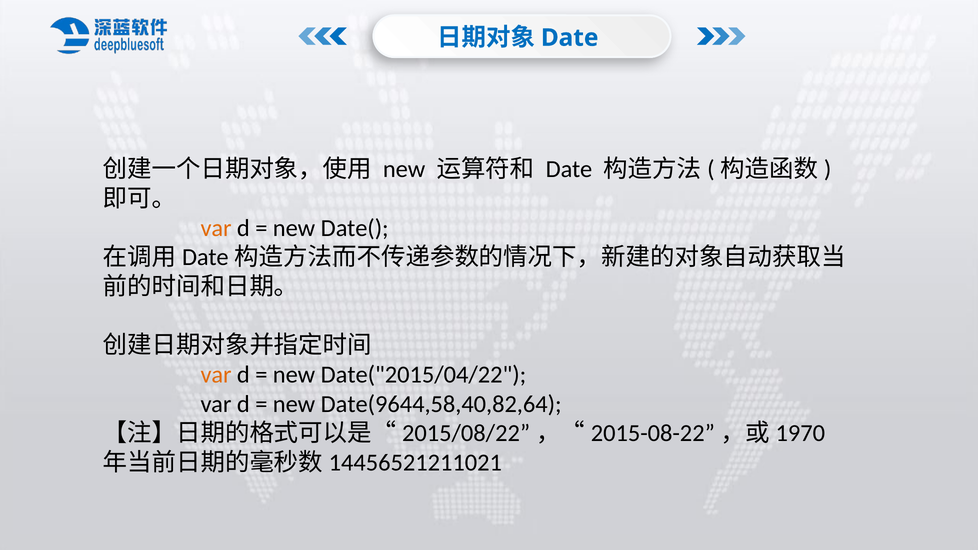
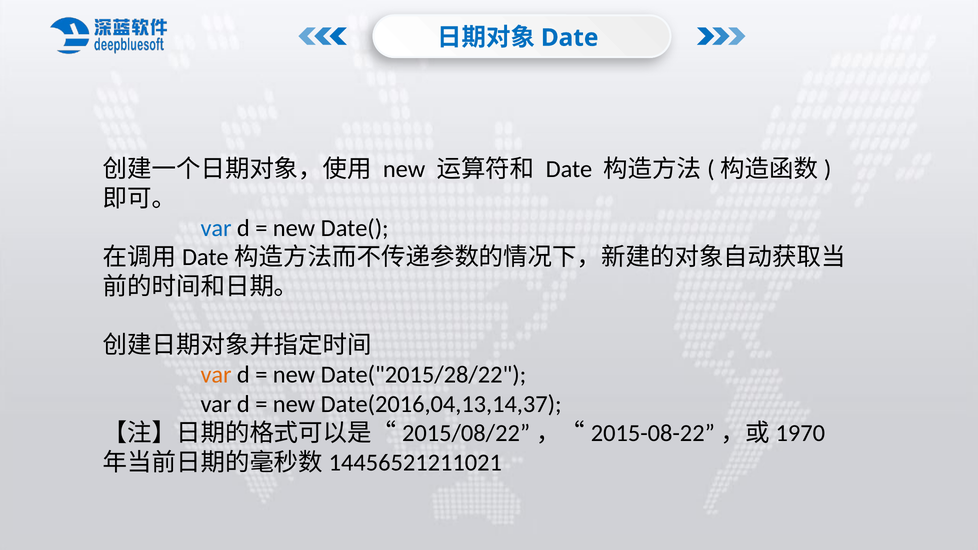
var at (216, 228) colour: orange -> blue
Date("2015/04/22: Date("2015/04/22 -> Date("2015/28/22
Date(9644,58,40,82,64: Date(9644,58,40,82,64 -> Date(2016,04,13,14,37
